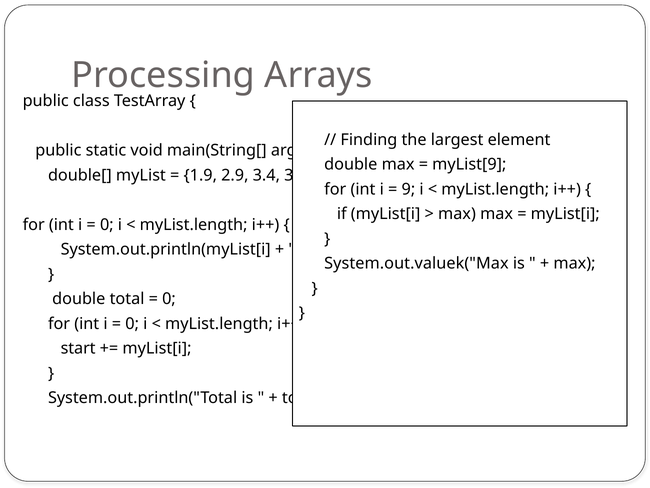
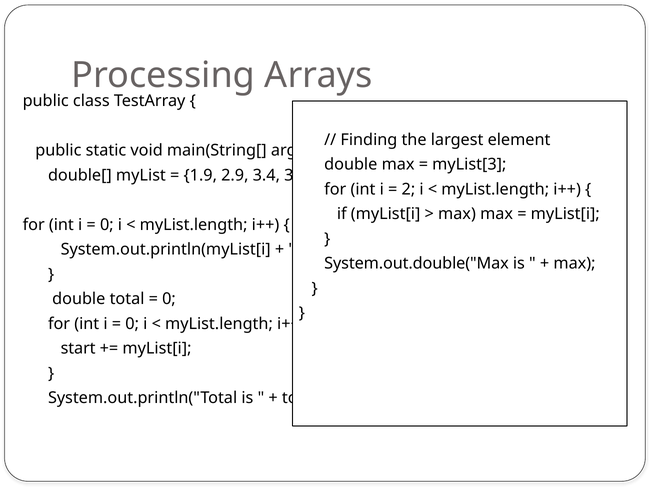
myList[9: myList[9 -> myList[3
9: 9 -> 2
System.out.valuek("Max: System.out.valuek("Max -> System.out.double("Max
